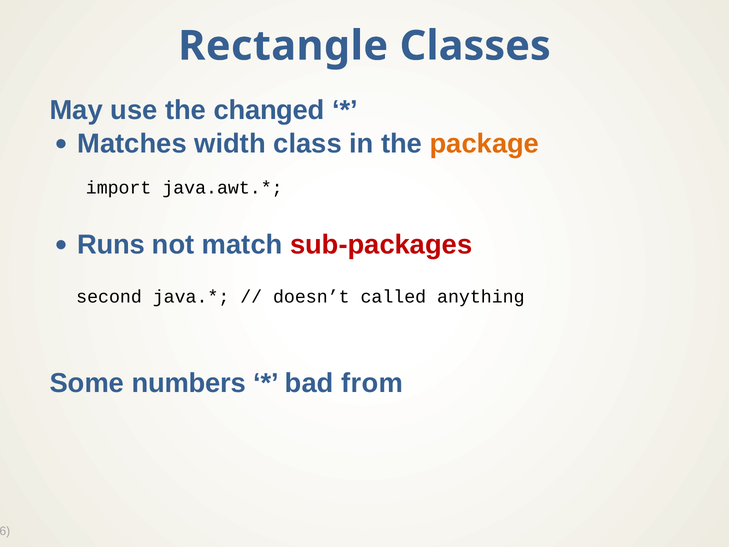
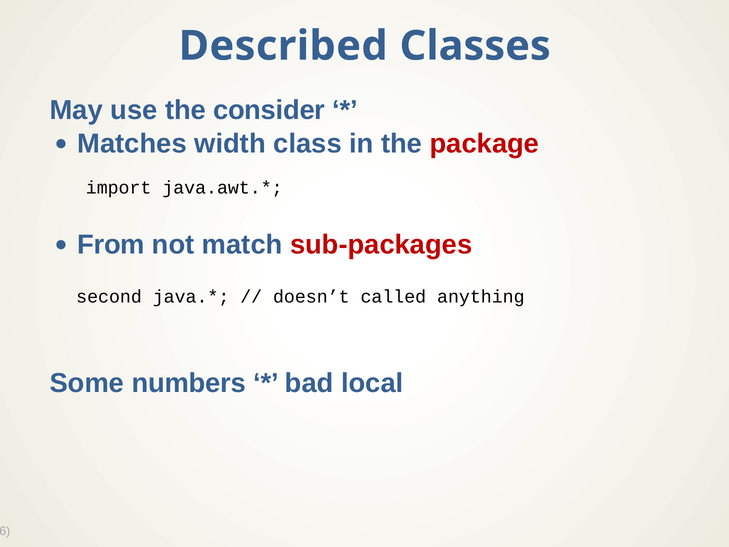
Rectangle: Rectangle -> Described
changed: changed -> consider
package colour: orange -> red
Runs: Runs -> From
from: from -> local
